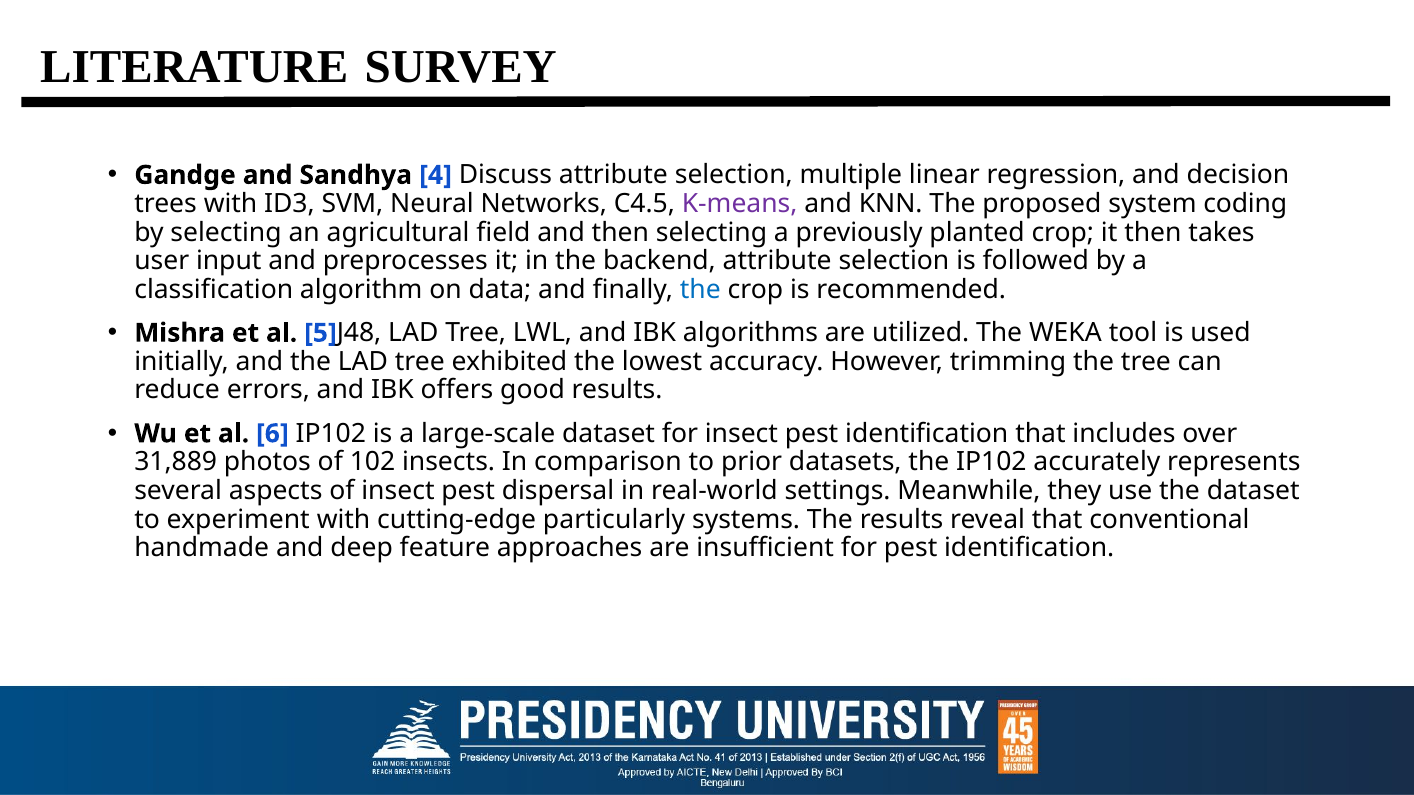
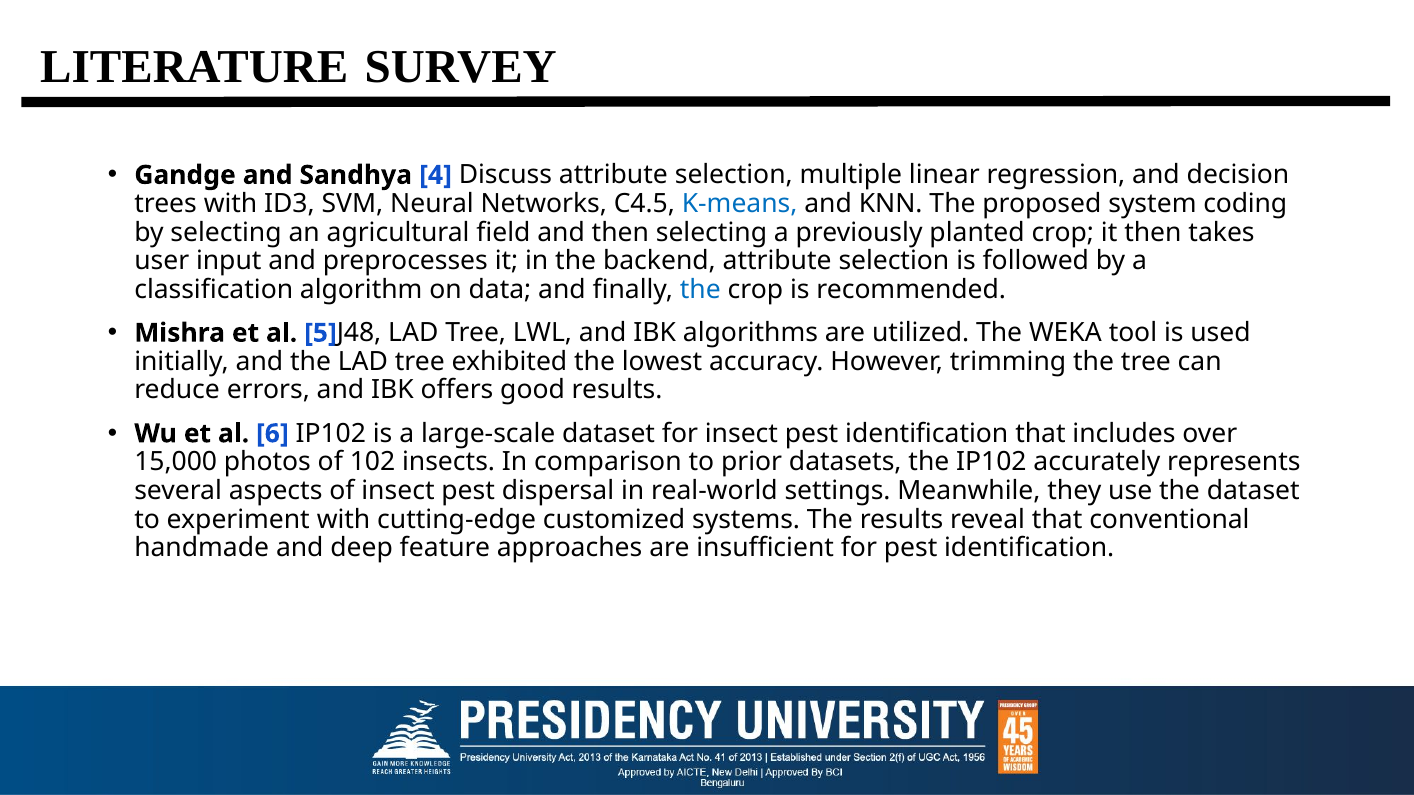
K-means colour: purple -> blue
31,889: 31,889 -> 15,000
particularly: particularly -> customized
